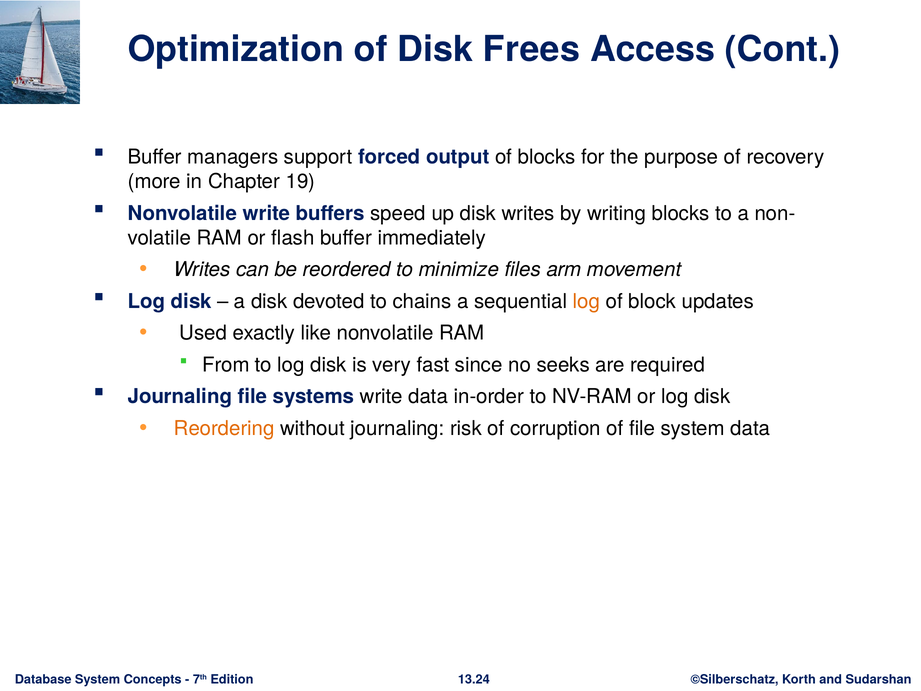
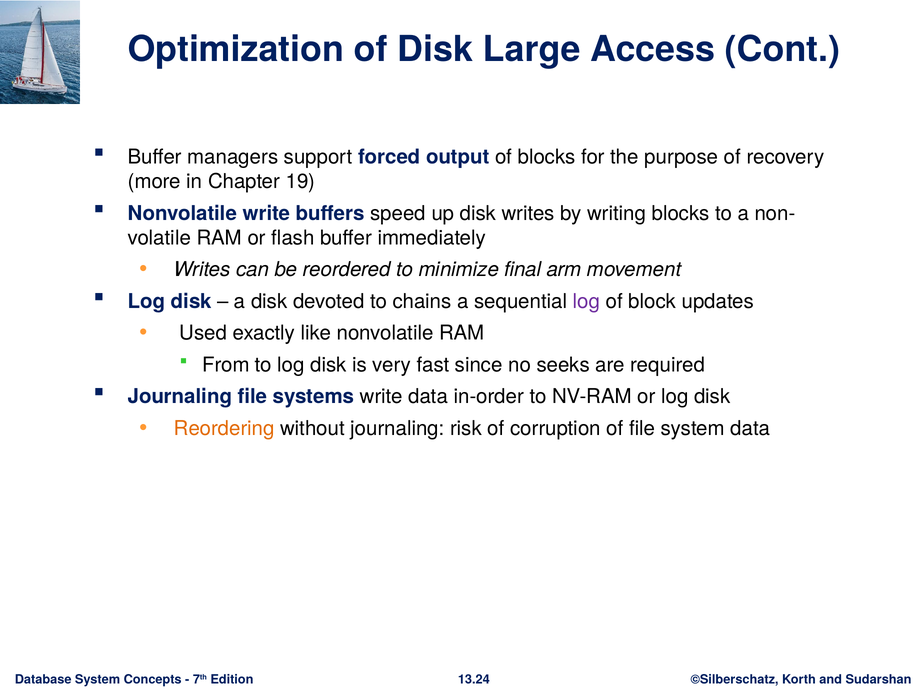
Frees: Frees -> Large
files: files -> final
log at (586, 301) colour: orange -> purple
